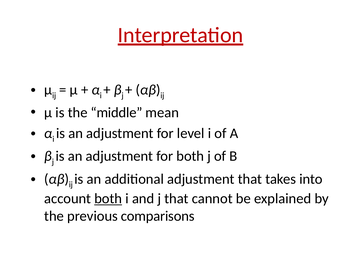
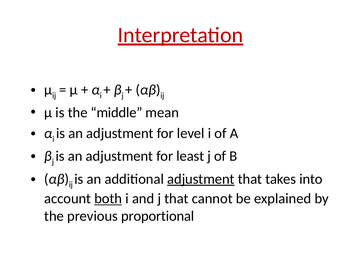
for both: both -> least
adjustment at (201, 179) underline: none -> present
comparisons: comparisons -> proportional
